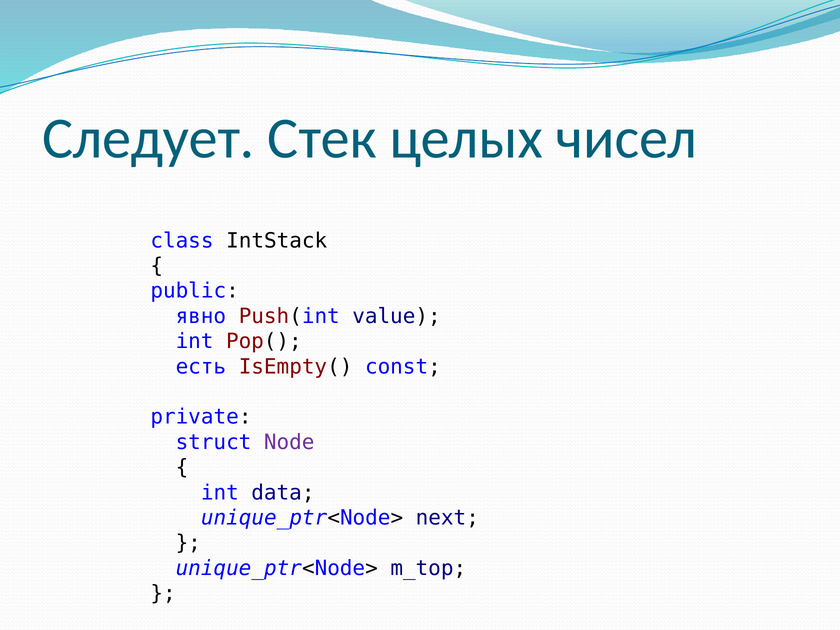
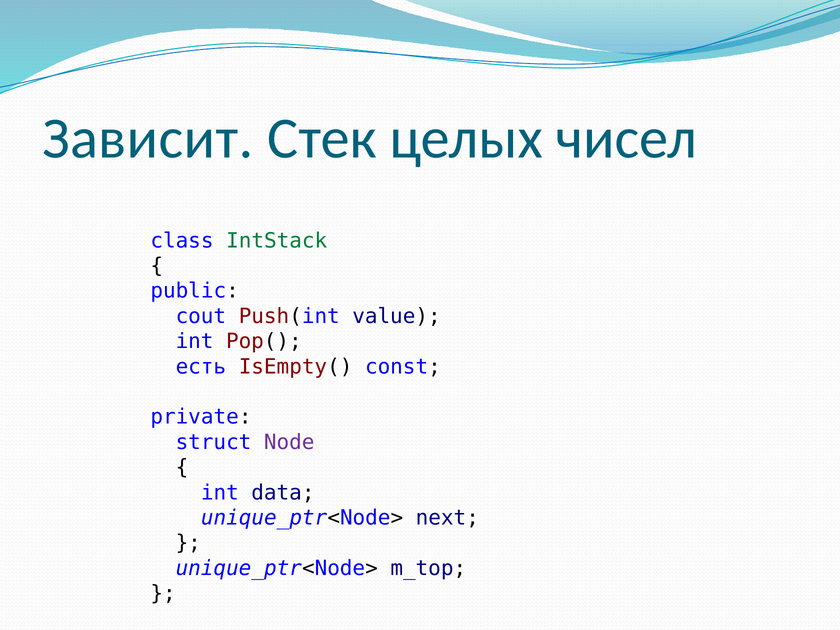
Следует: Следует -> Зависит
IntStack colour: black -> green
явно: явно -> cout
